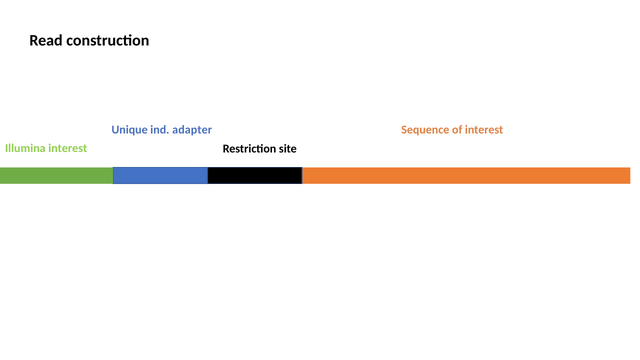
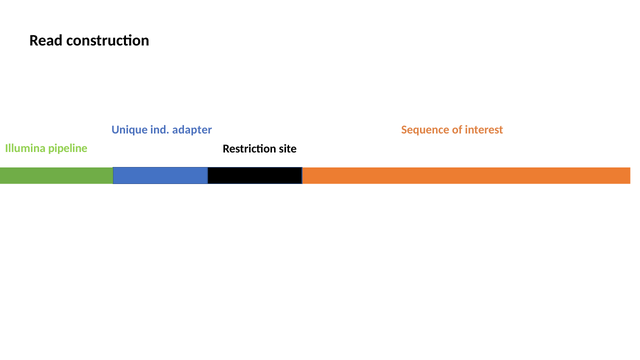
Illumina interest: interest -> pipeline
